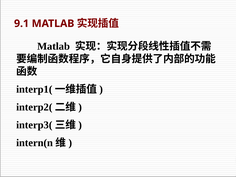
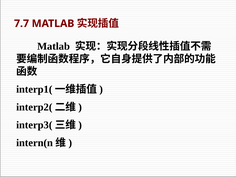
9.1: 9.1 -> 7.7
